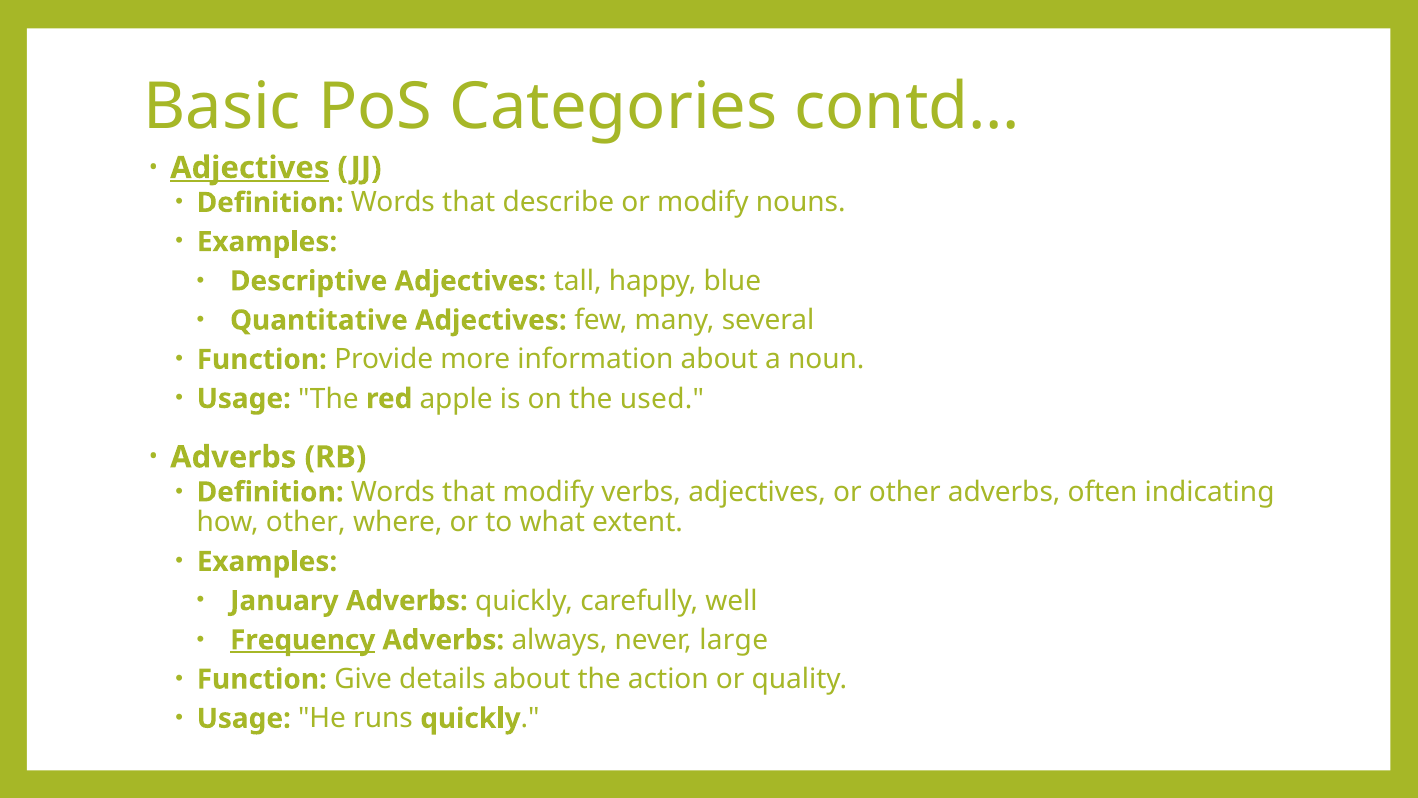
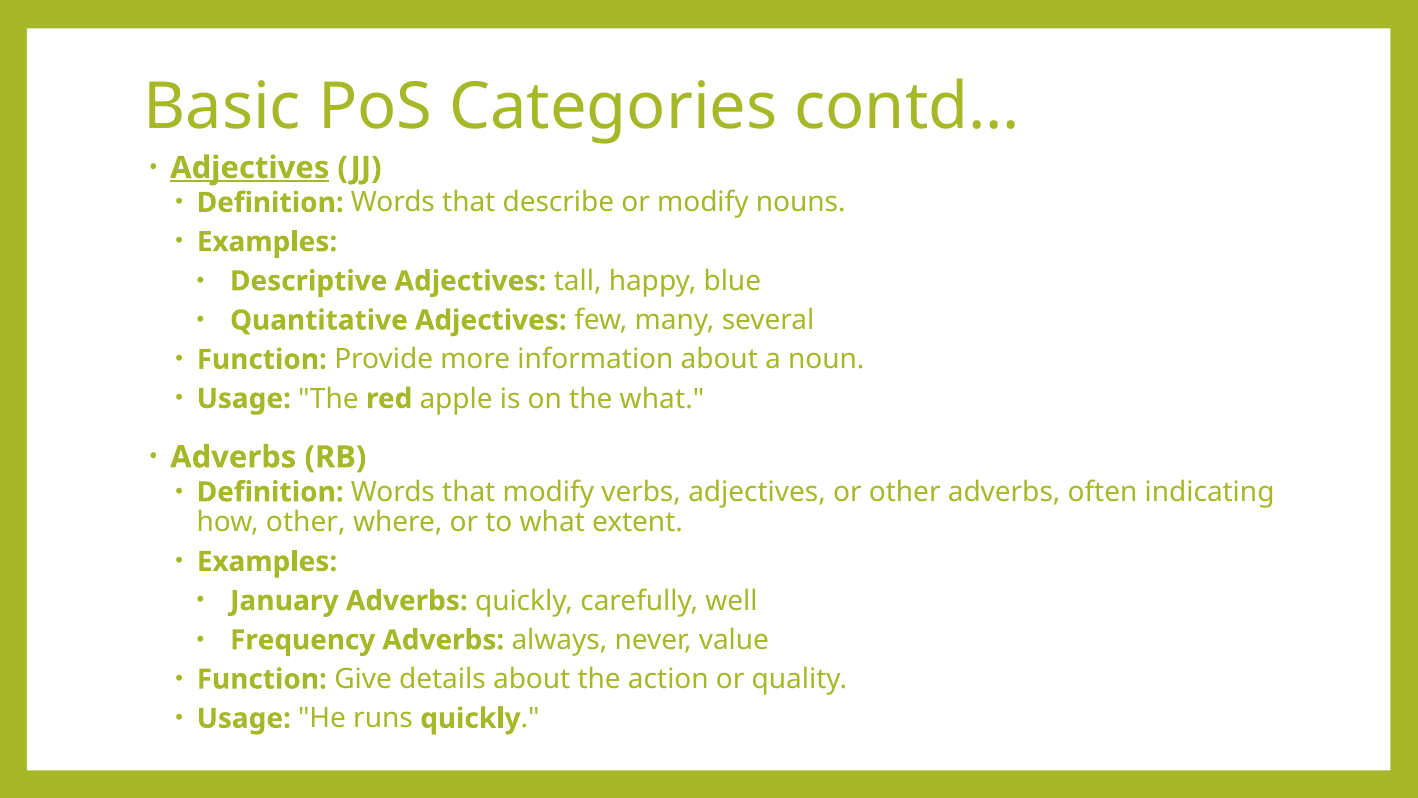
the used: used -> what
Frequency underline: present -> none
large: large -> value
